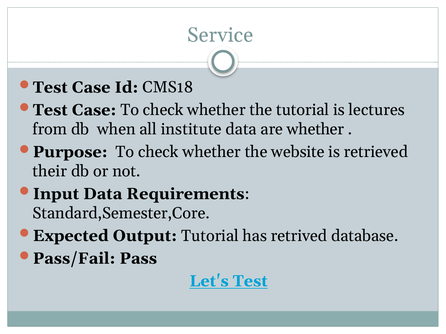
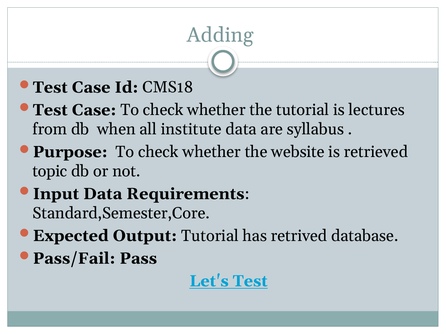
Service: Service -> Adding
are whether: whether -> syllabus
their: their -> topic
